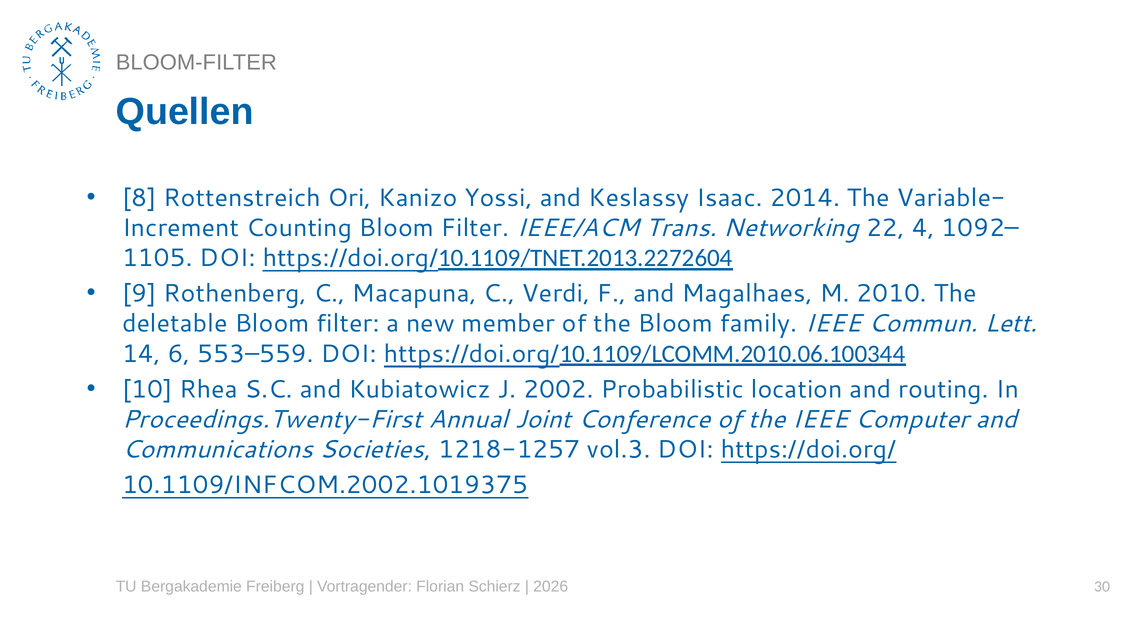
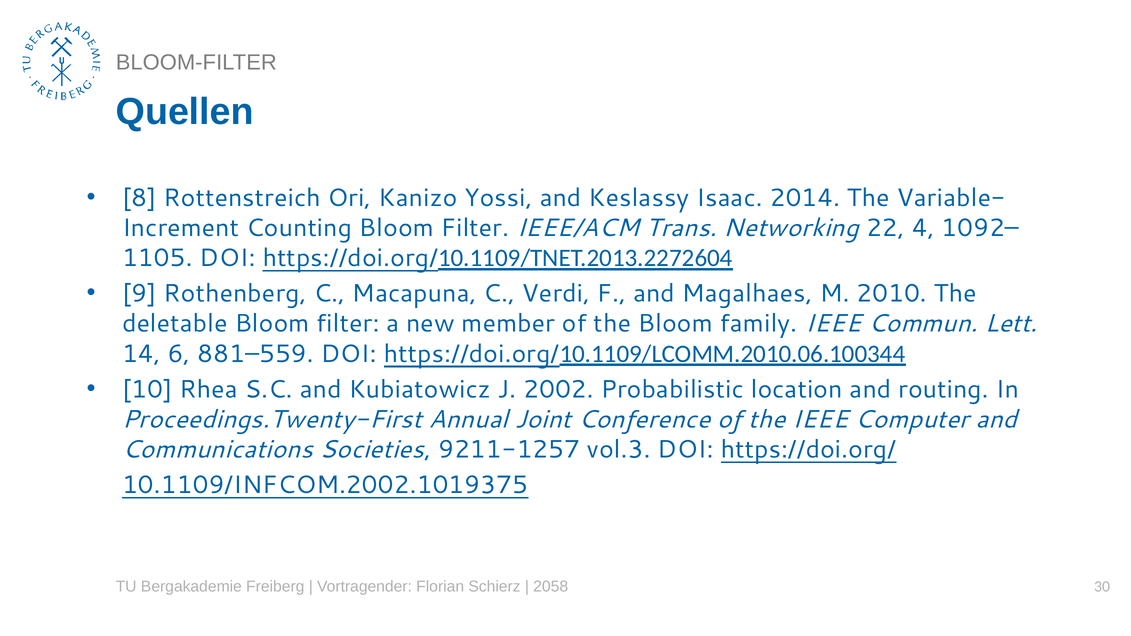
553–559: 553–559 -> 881–559
1218-1257: 1218-1257 -> 9211-1257
2026: 2026 -> 2058
